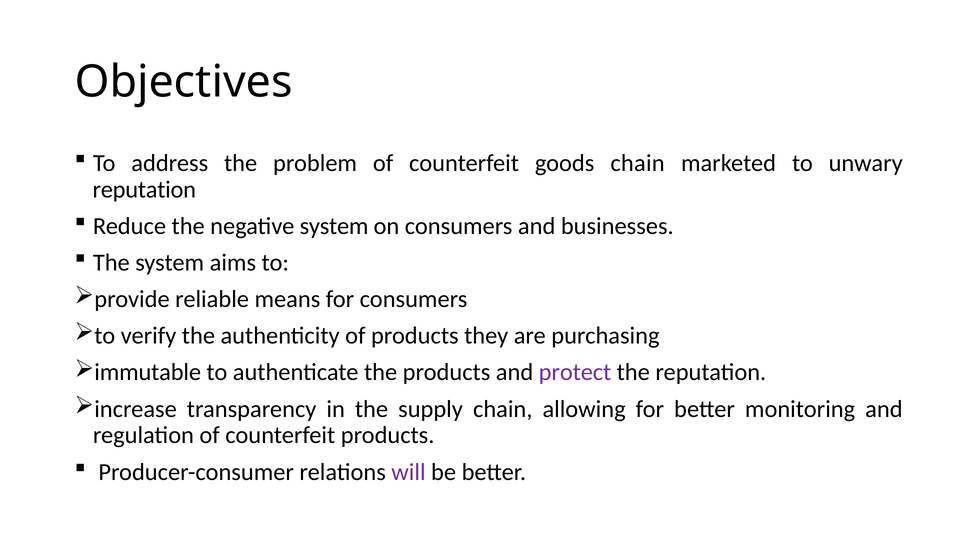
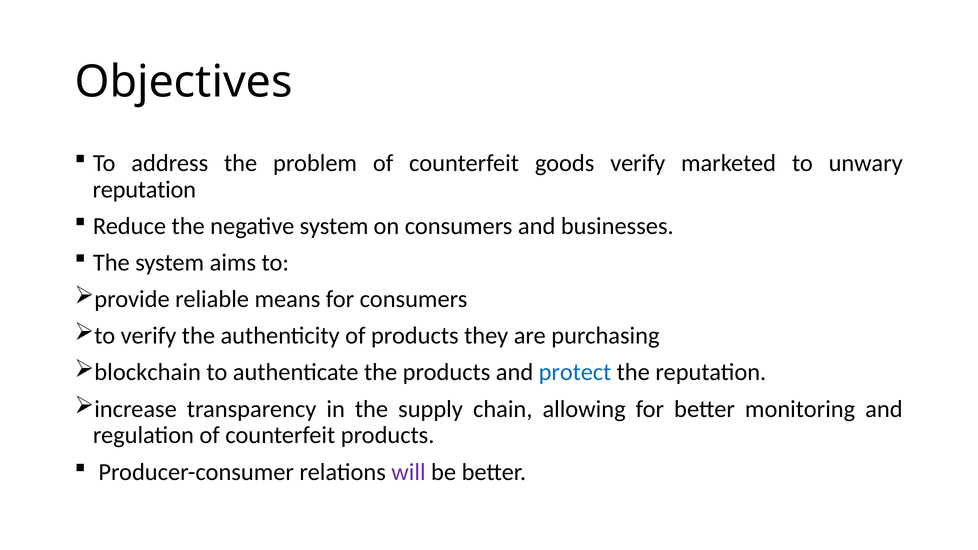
goods chain: chain -> verify
immutable: immutable -> blockchain
protect colour: purple -> blue
